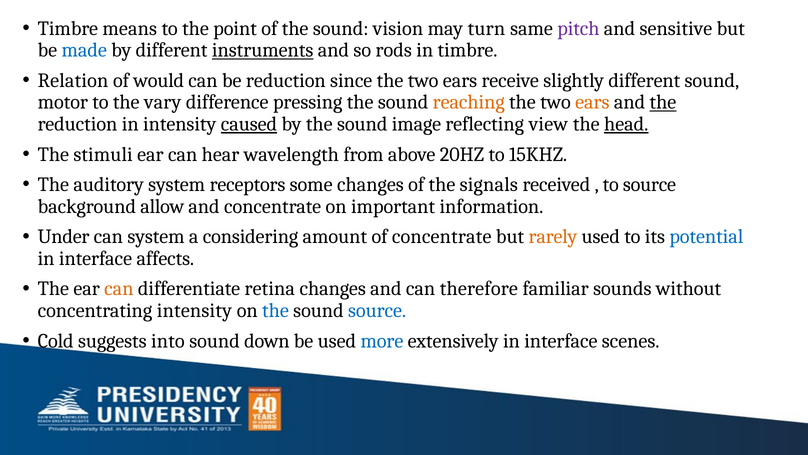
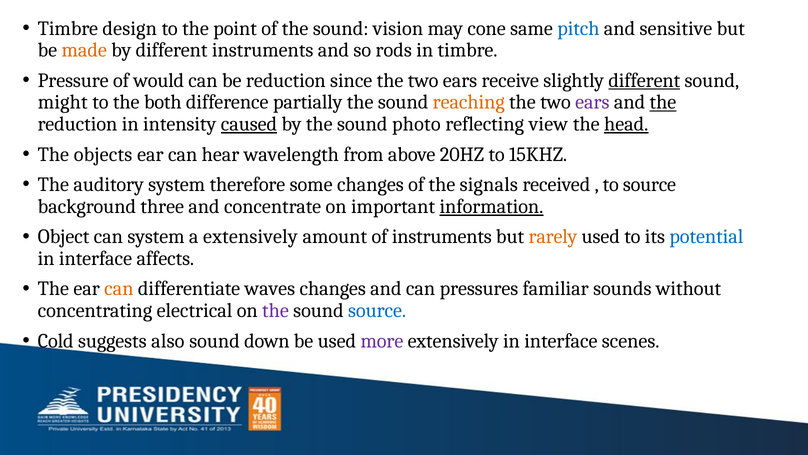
means: means -> design
turn: turn -> cone
pitch colour: purple -> blue
made colour: blue -> orange
instruments at (263, 50) underline: present -> none
Relation: Relation -> Pressure
different at (644, 80) underline: none -> present
motor: motor -> might
vary: vary -> both
pressing: pressing -> partially
ears at (592, 102) colour: orange -> purple
image: image -> photo
stimuli: stimuli -> objects
receptors: receptors -> therefore
allow: allow -> three
information underline: none -> present
Under: Under -> Object
a considering: considering -> extensively
of concentrate: concentrate -> instruments
retina: retina -> waves
therefore: therefore -> pressures
concentrating intensity: intensity -> electrical
the at (275, 310) colour: blue -> purple
into: into -> also
more colour: blue -> purple
